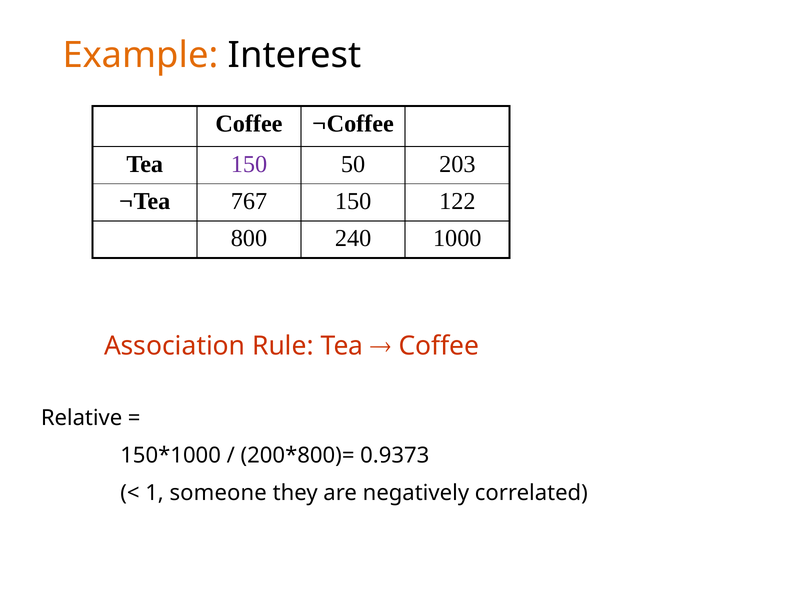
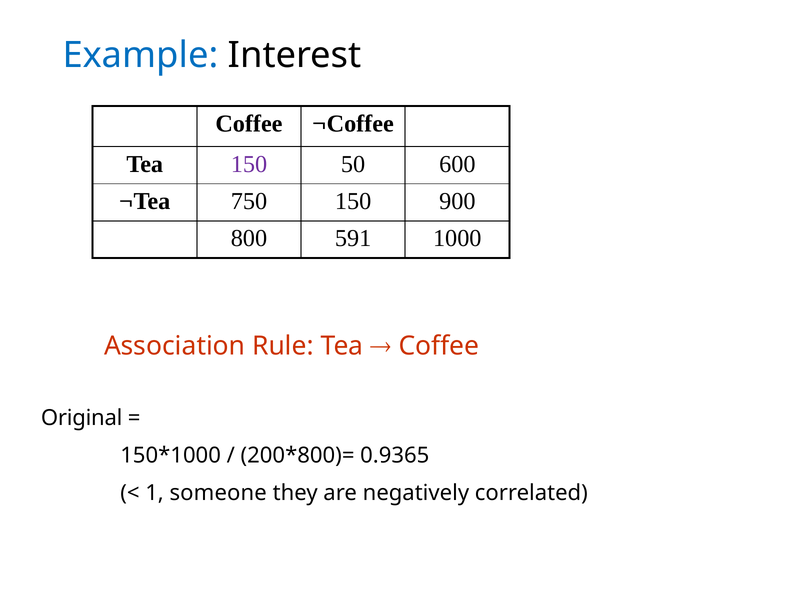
Example colour: orange -> blue
203: 203 -> 600
767: 767 -> 750
122: 122 -> 900
240: 240 -> 591
Relative: Relative -> Original
0.9373: 0.9373 -> 0.9365
